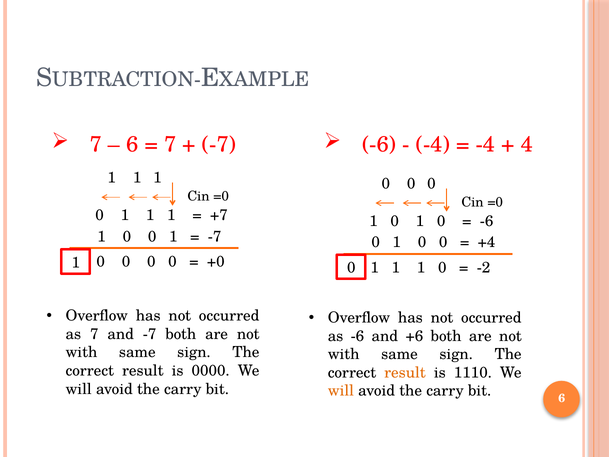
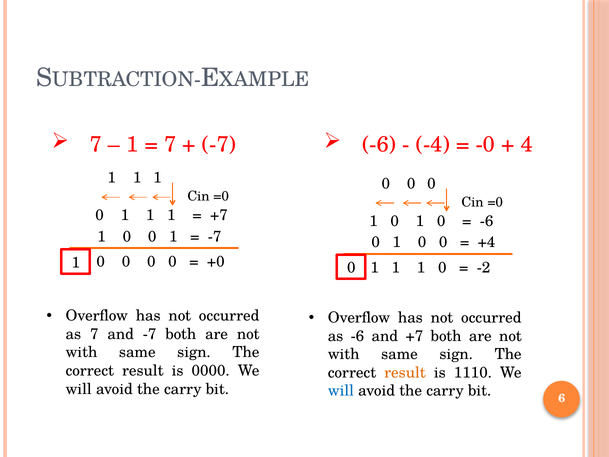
6 at (132, 145): 6 -> 1
-4 at (485, 145): -4 -> -0
and +6: +6 -> +7
will at (341, 391) colour: orange -> blue
